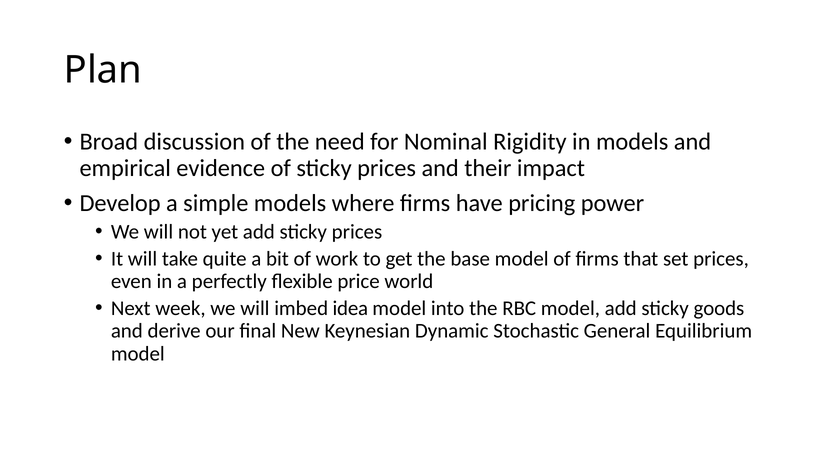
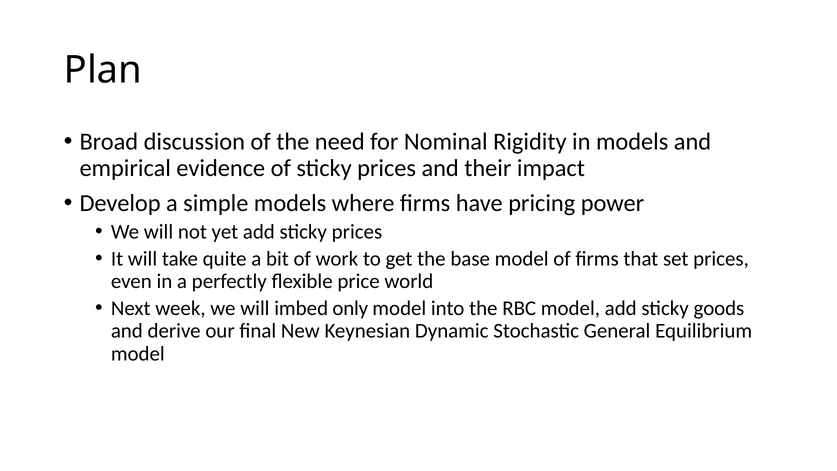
idea: idea -> only
